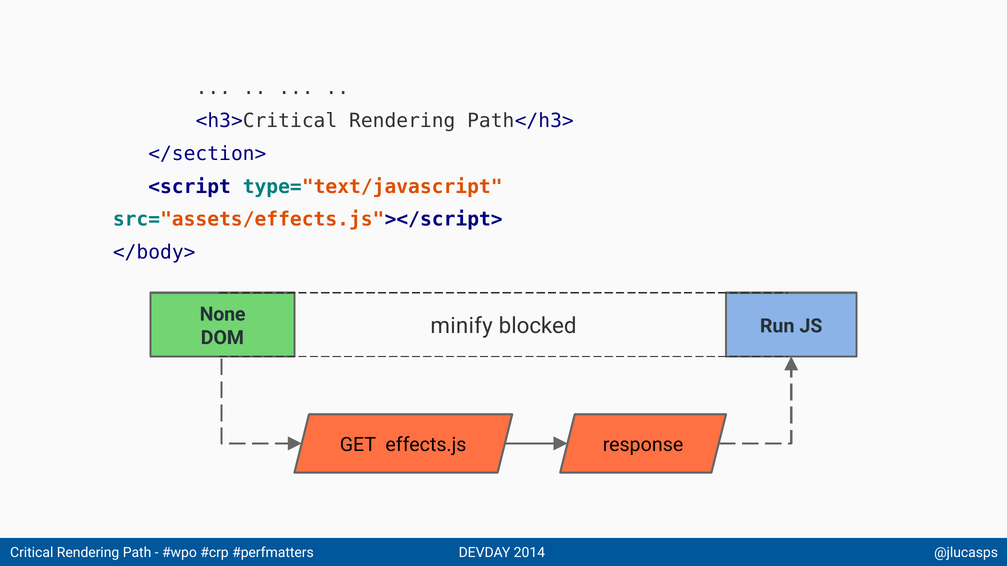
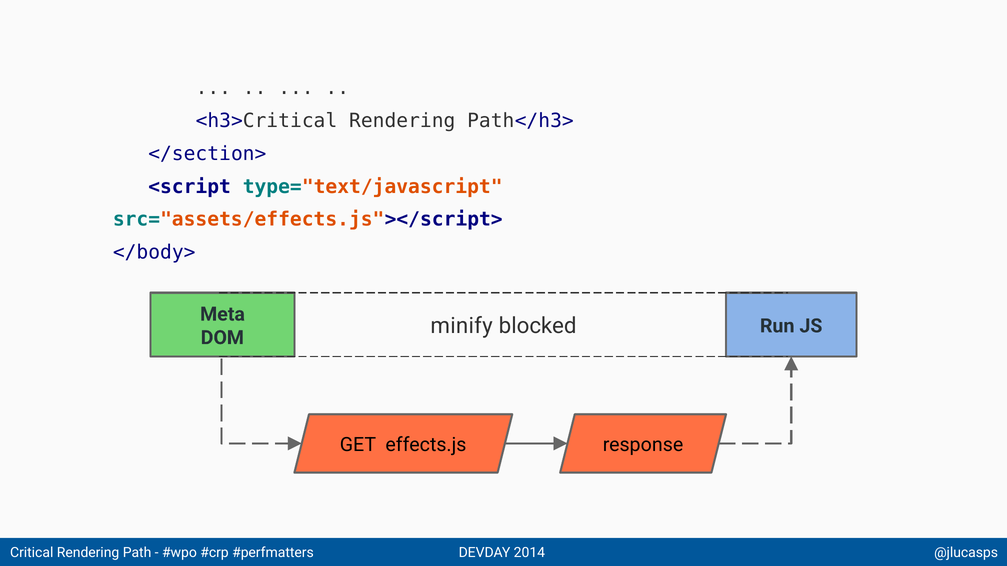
None: None -> Meta
